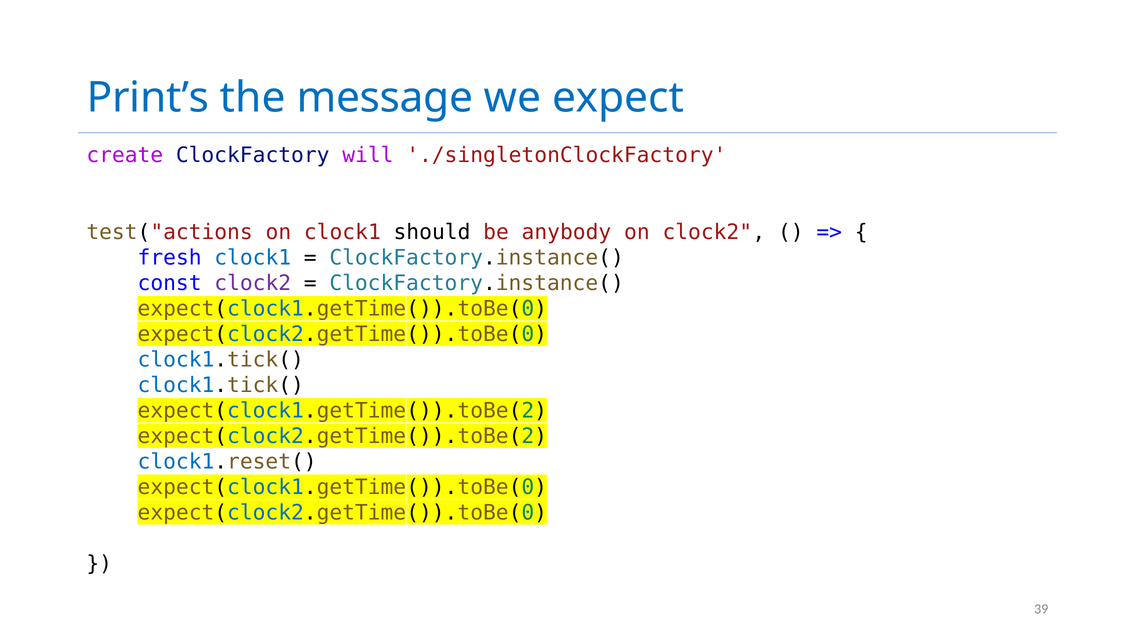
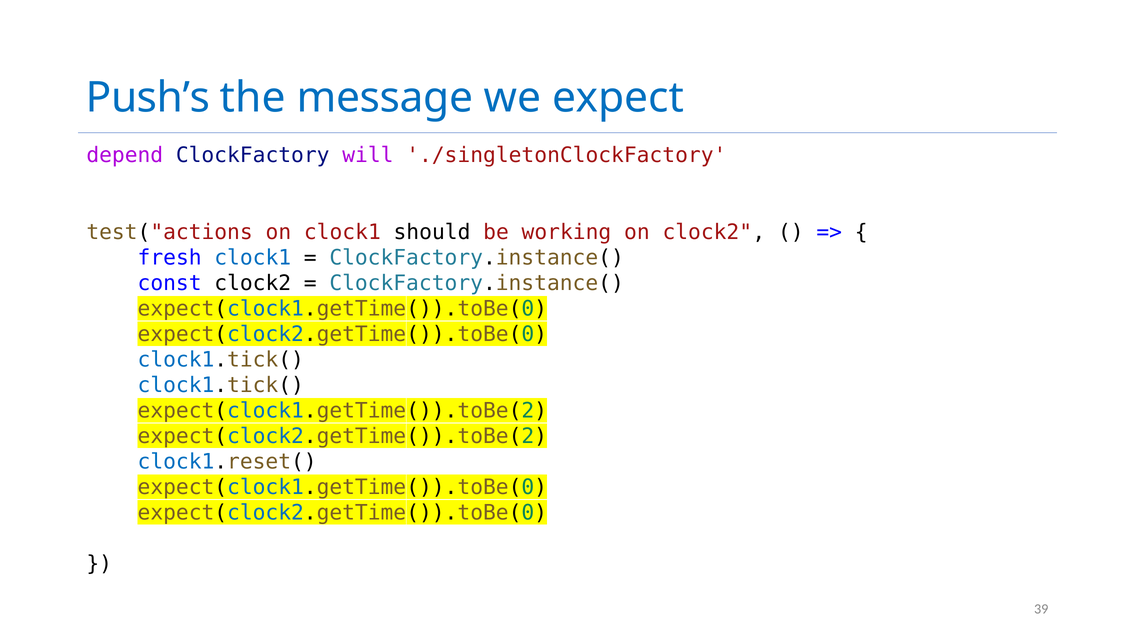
Print’s: Print’s -> Push’s
create: create -> depend
anybody: anybody -> working
clock2 at (253, 283) colour: purple -> black
